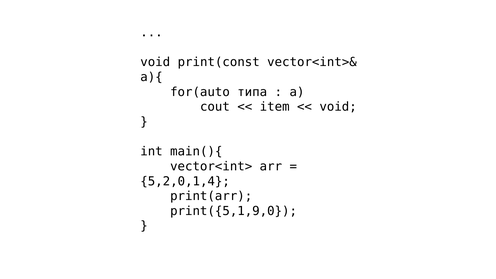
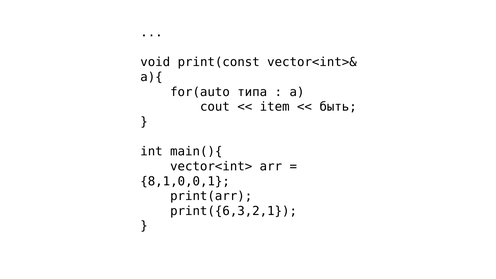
void at (338, 107): void -> быть
5,2,0,1,4: 5,2,0,1,4 -> 8,1,0,0,1
print({5,1,9,0: print({5,1,9,0 -> print({6,3,2,1
